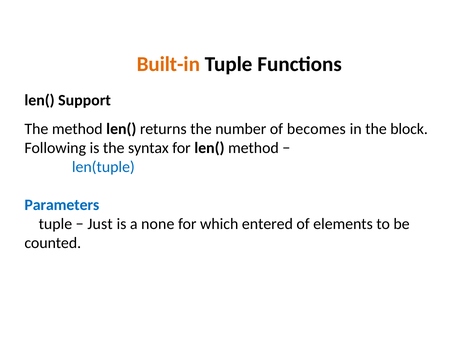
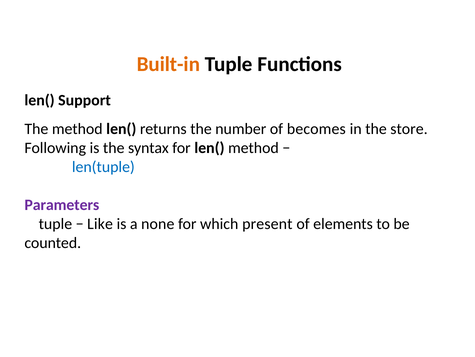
block: block -> store
Parameters colour: blue -> purple
Just: Just -> Like
entered: entered -> present
